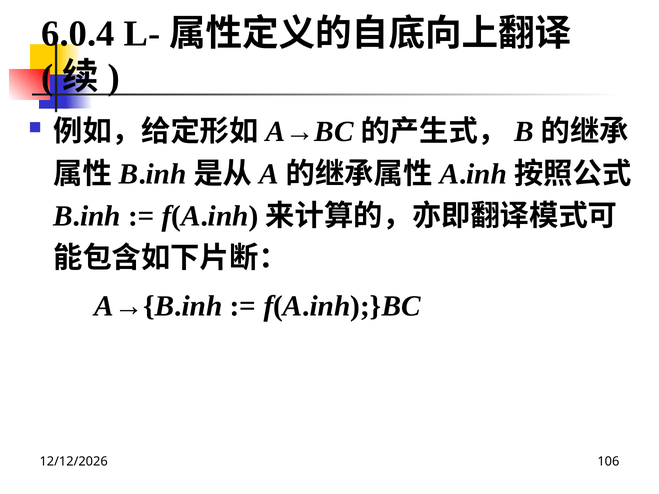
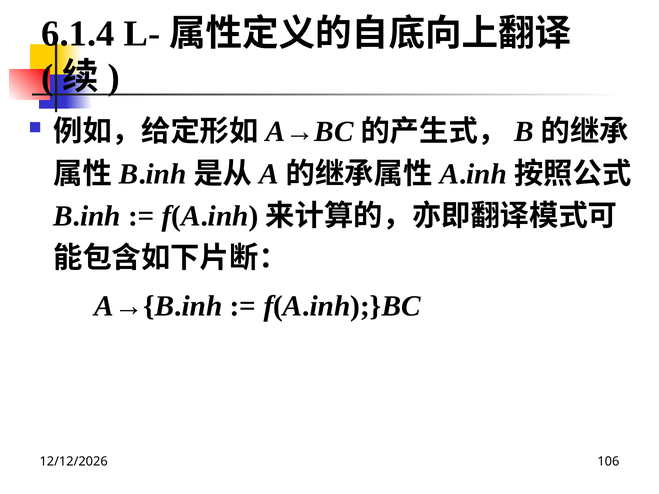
6.0.4: 6.0.4 -> 6.1.4
